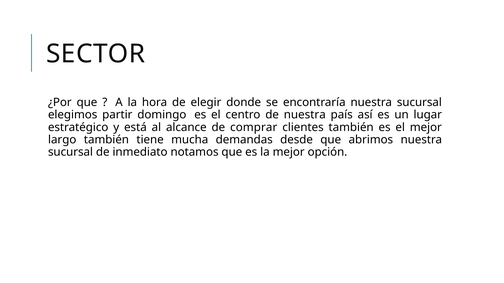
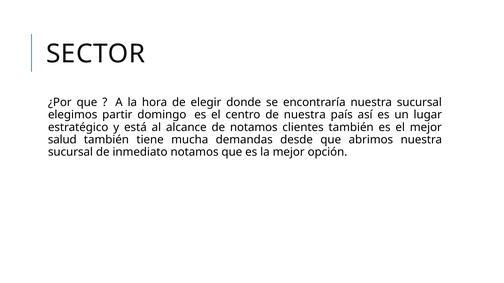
de comprar: comprar -> notamos
largo: largo -> salud
